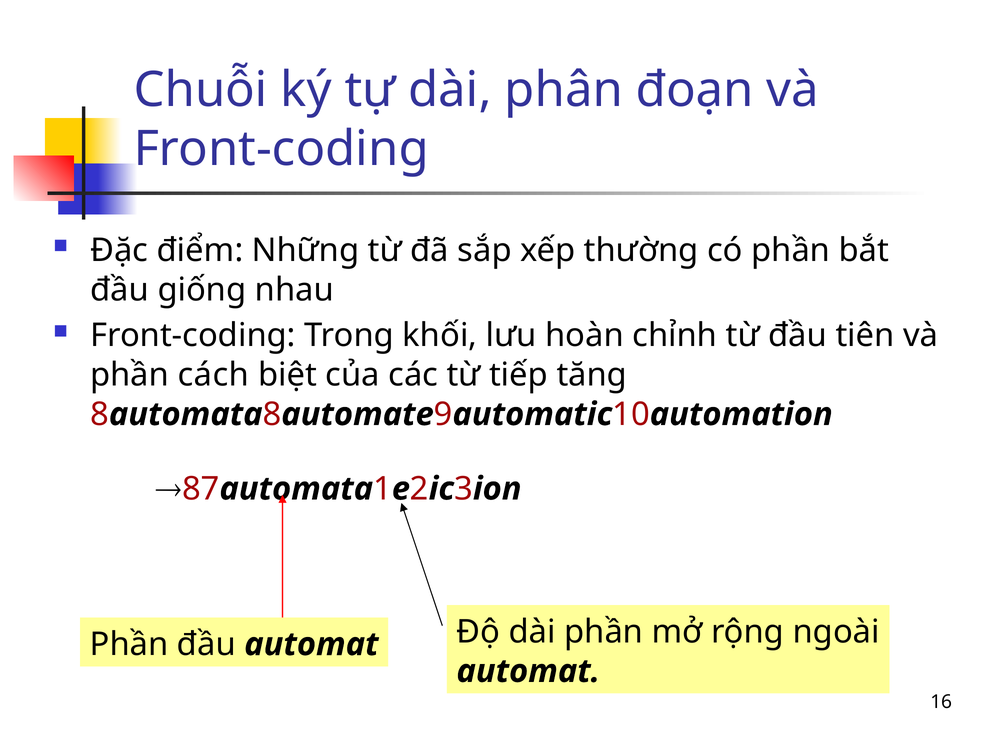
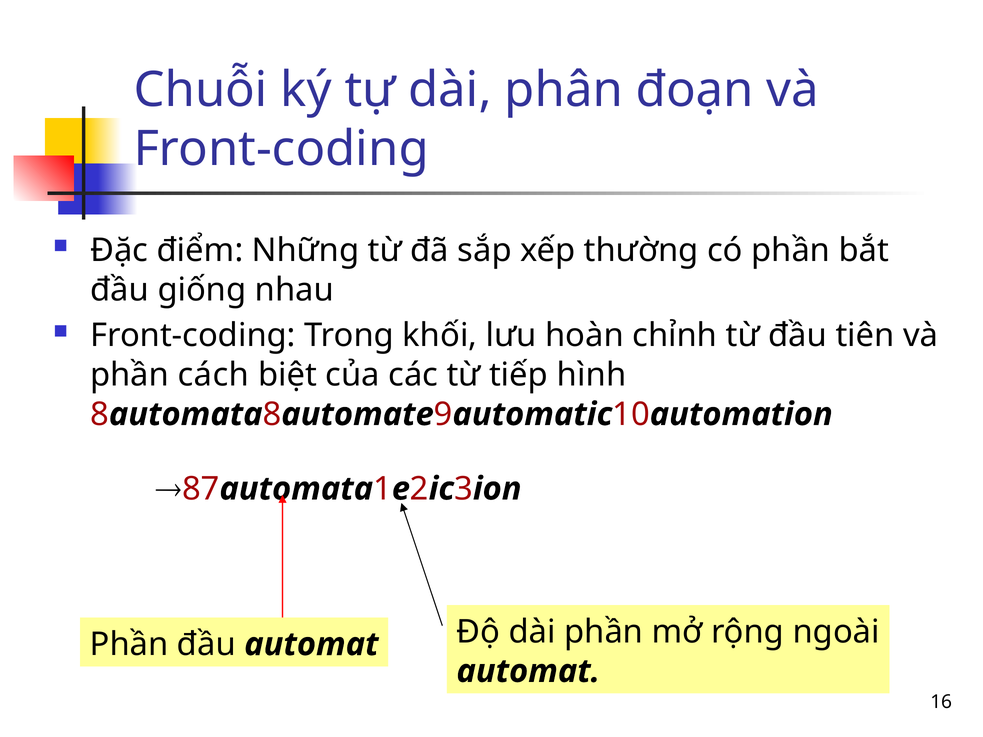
tăng: tăng -> hình
